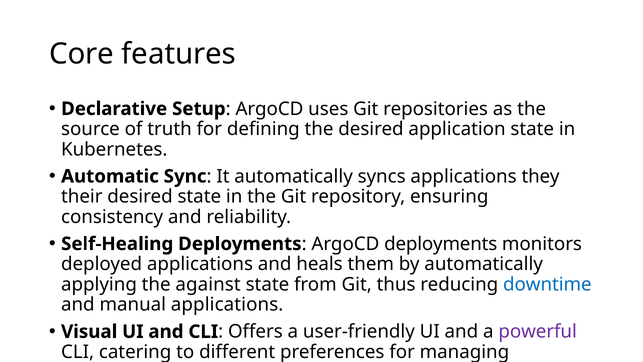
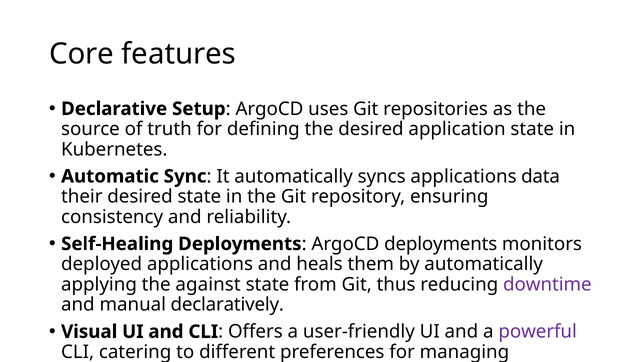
they: they -> data
downtime colour: blue -> purple
manual applications: applications -> declaratively
